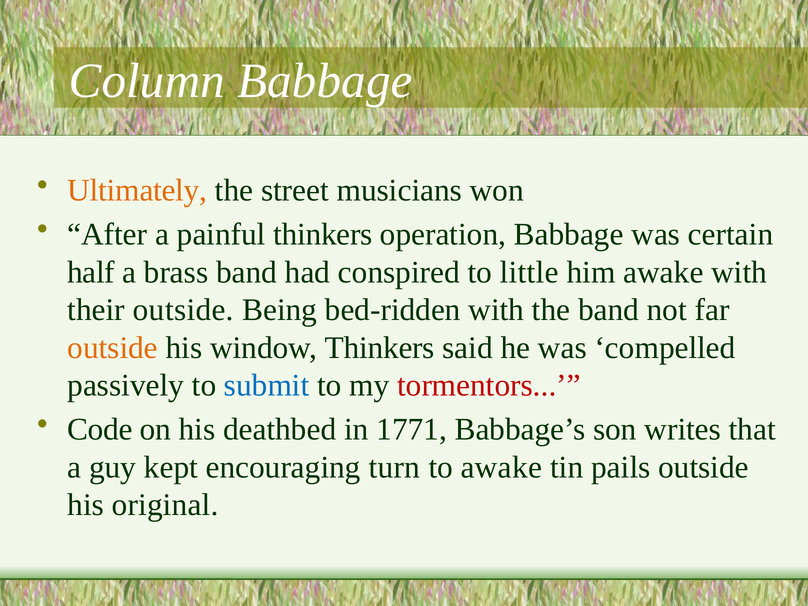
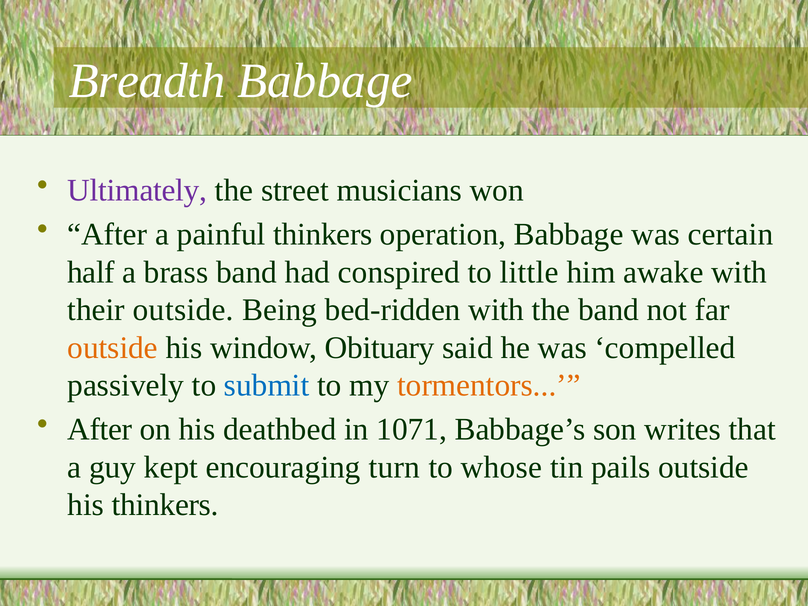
Column: Column -> Breadth
Ultimately colour: orange -> purple
window Thinkers: Thinkers -> Obituary
tormentors colour: red -> orange
Code at (100, 430): Code -> After
1771: 1771 -> 1071
to awake: awake -> whose
his original: original -> thinkers
